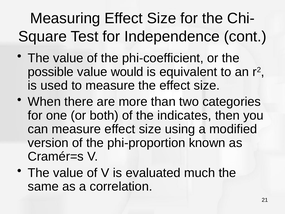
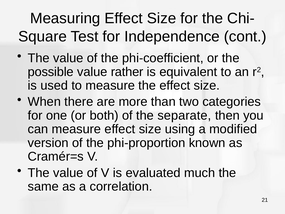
would: would -> rather
indicates: indicates -> separate
